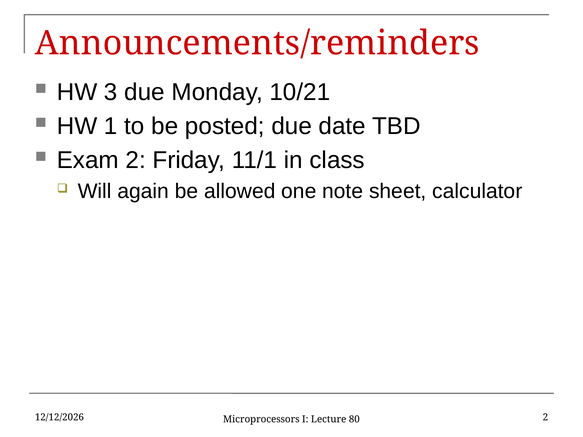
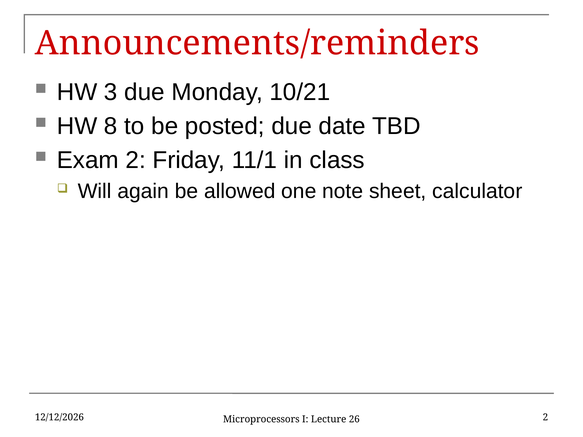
1: 1 -> 8
80: 80 -> 26
